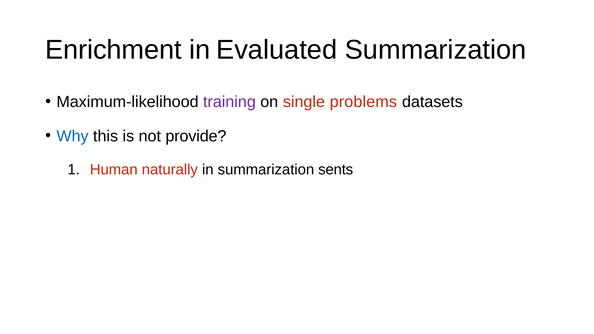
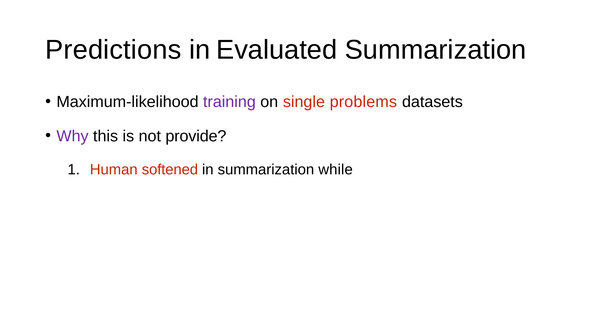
Enrichment: Enrichment -> Predictions
Why colour: blue -> purple
naturally: naturally -> softened
sents: sents -> while
